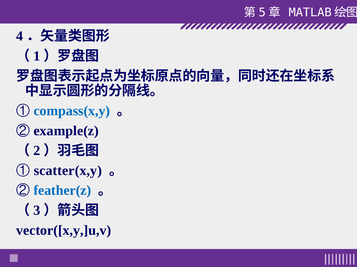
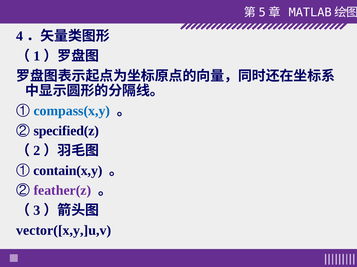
example(z: example(z -> specified(z
scatter(x,y: scatter(x,y -> contain(x,y
feather(z colour: blue -> purple
